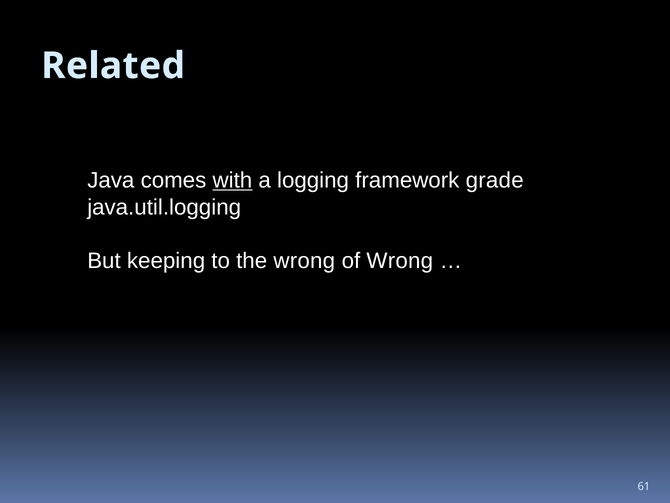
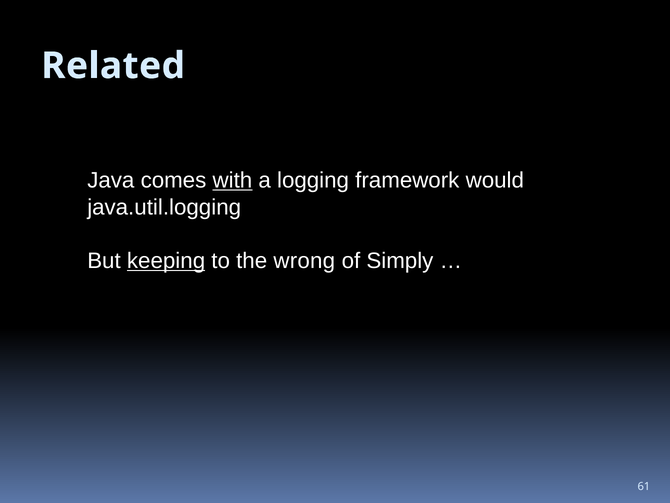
grade: grade -> would
keeping underline: none -> present
of Wrong: Wrong -> Simply
